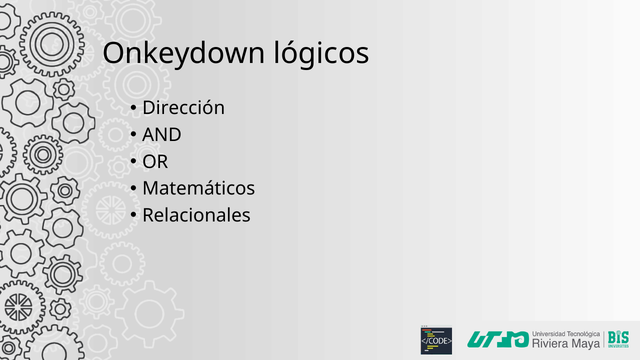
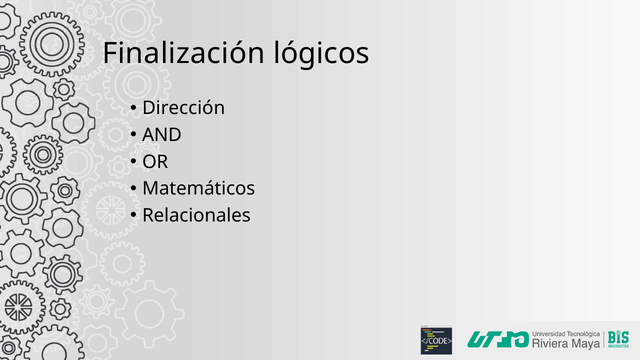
Onkeydown: Onkeydown -> Finalización
